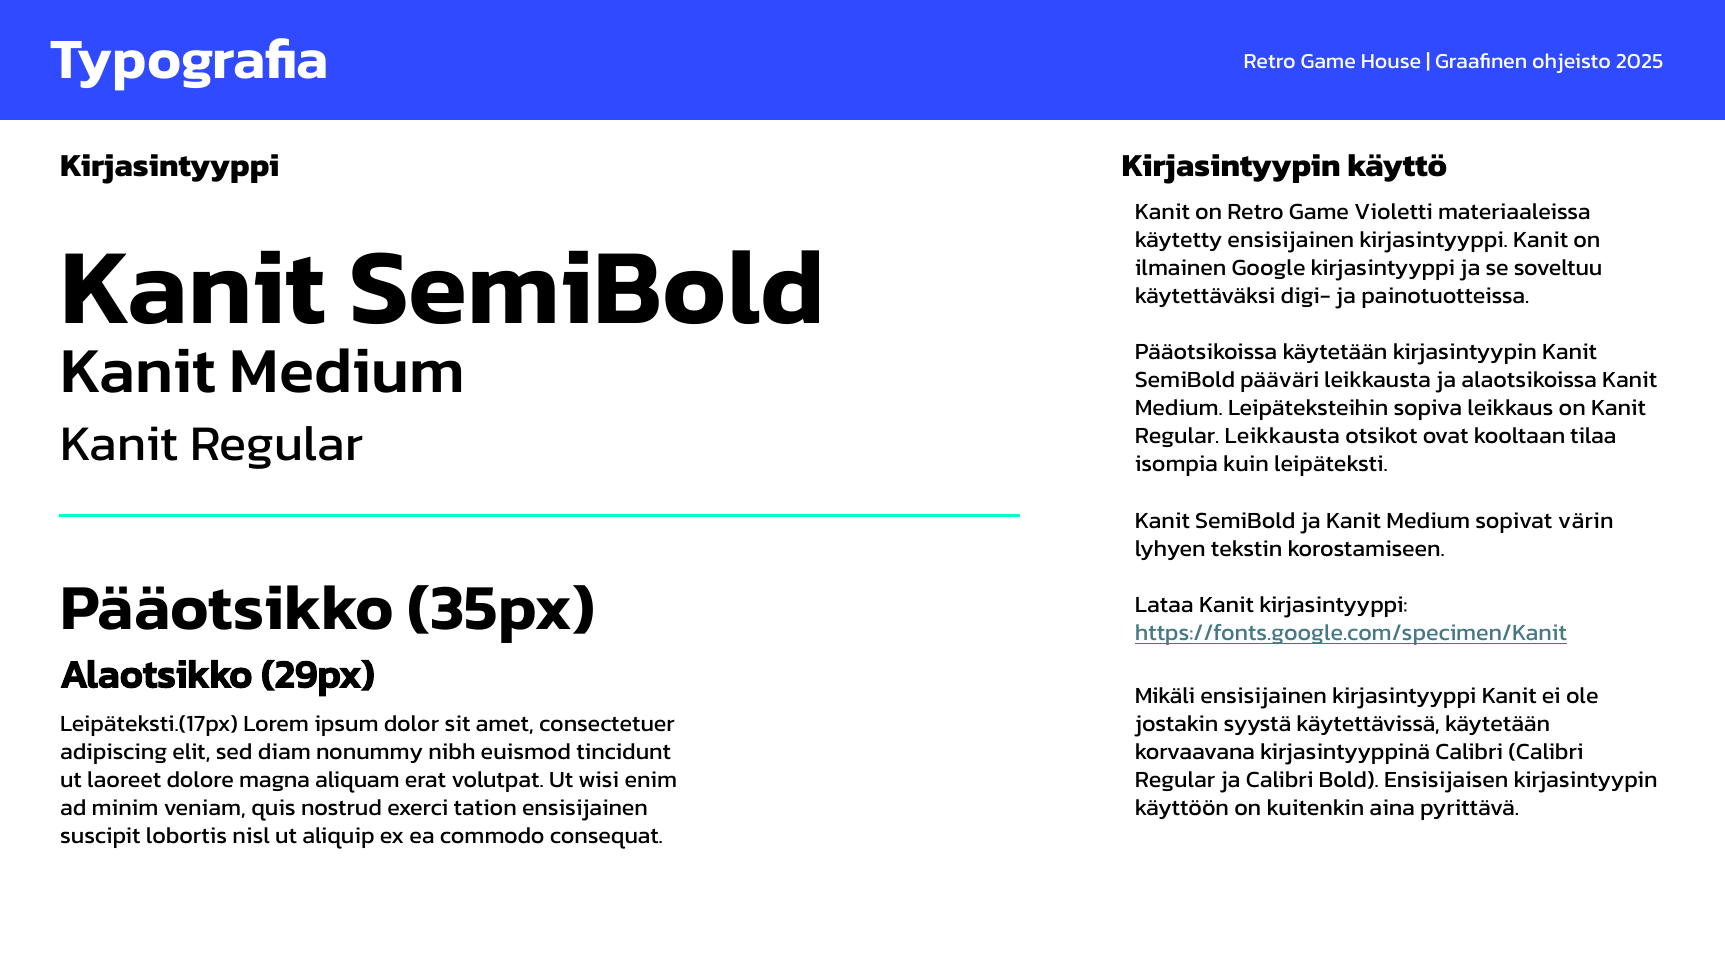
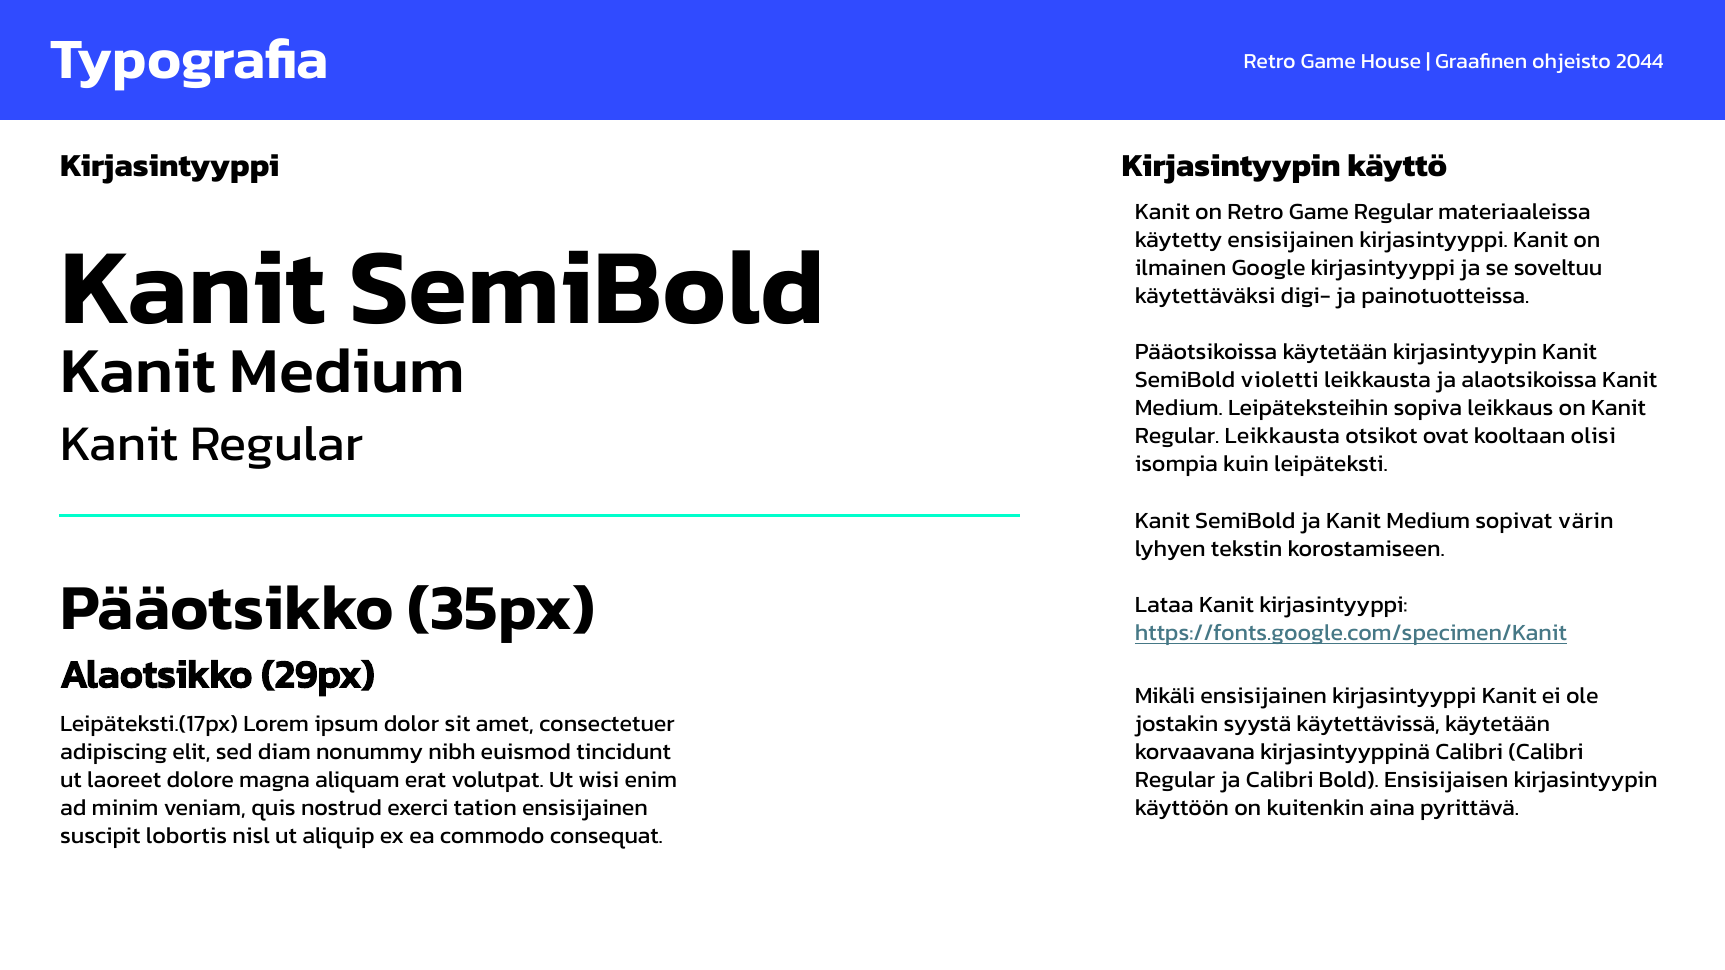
2025: 2025 -> 2044
Game Violetti: Violetti -> Regular
pääväri: pääväri -> violetti
tilaa: tilaa -> olisi
